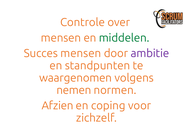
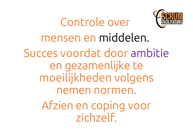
middelen colour: green -> black
Succes mensen: mensen -> voordat
standpunten: standpunten -> gezamenlijke
waargenomen: waargenomen -> moeilijkheden
